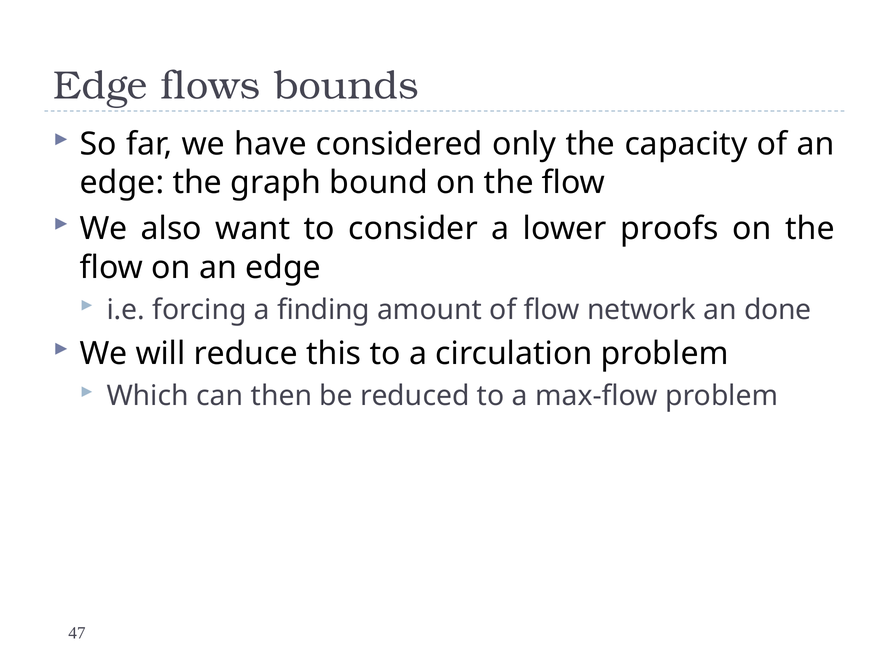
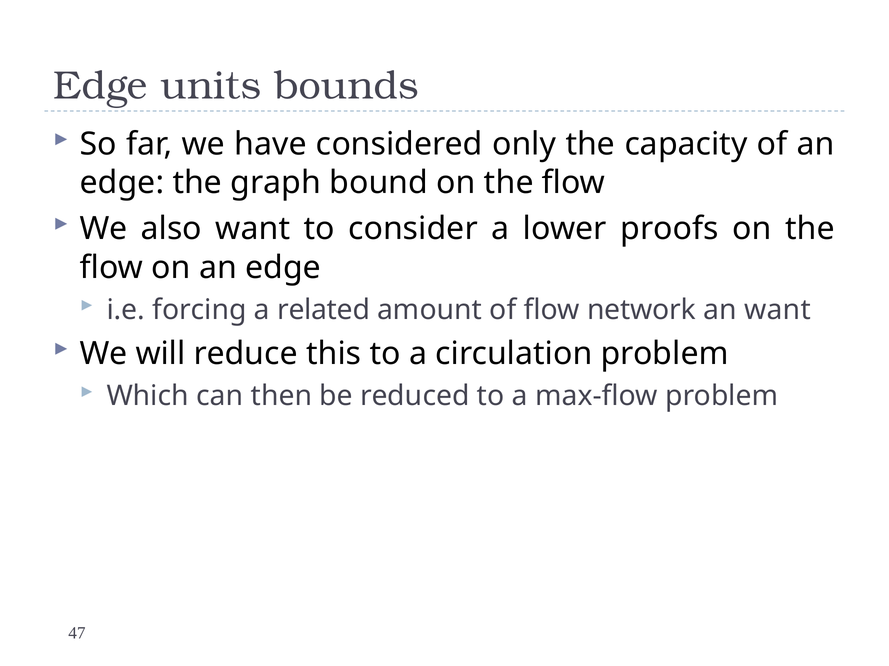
flows: flows -> units
finding: finding -> related
an done: done -> want
